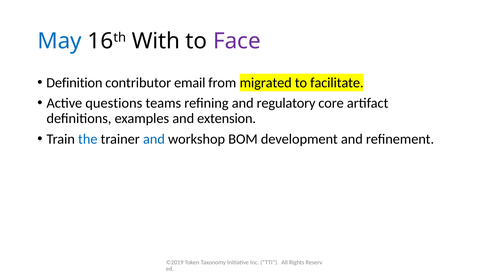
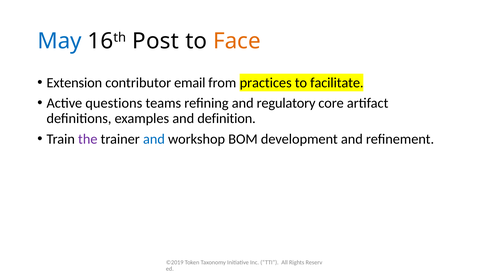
With: With -> Post
Face colour: purple -> orange
Definition: Definition -> Extension
migrated: migrated -> practices
extension: extension -> definition
the colour: blue -> purple
